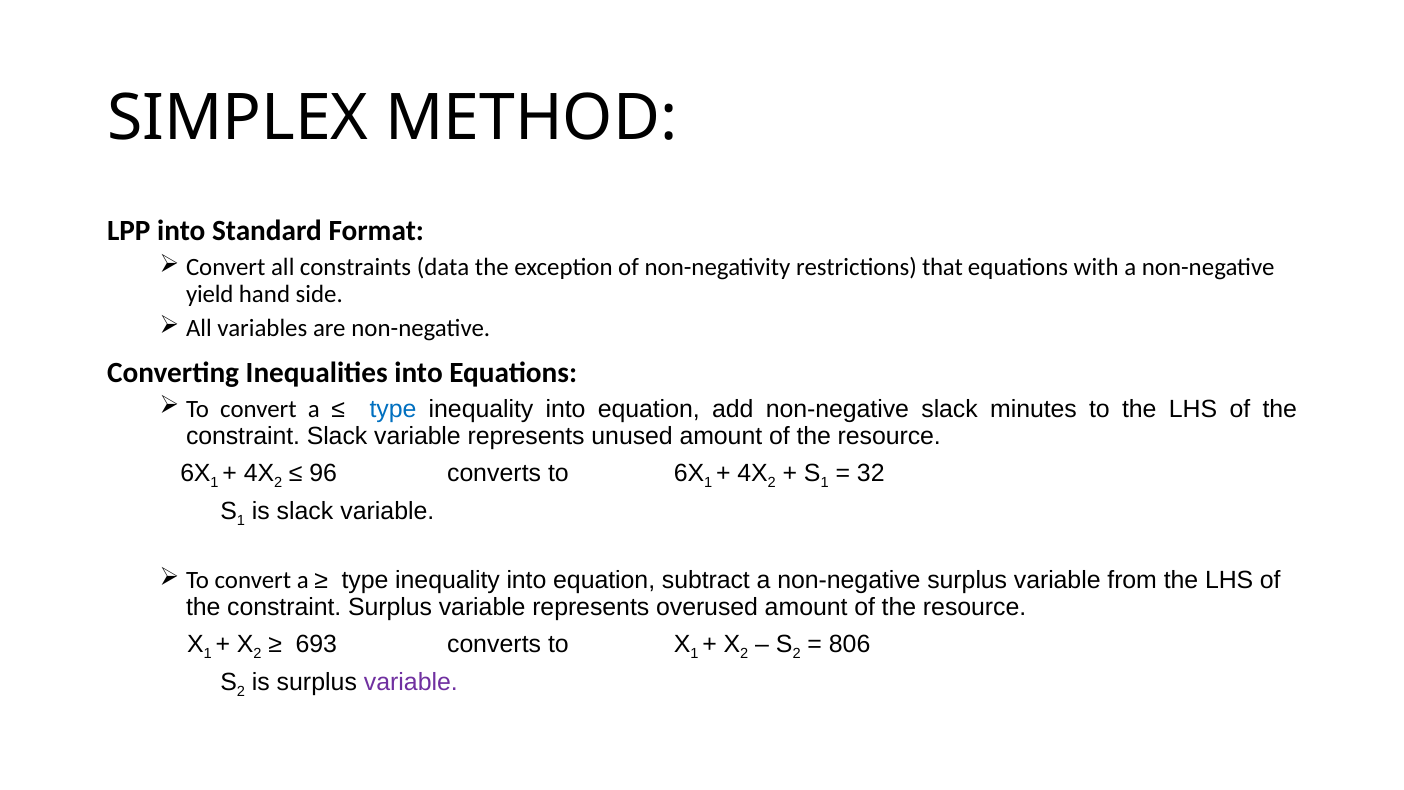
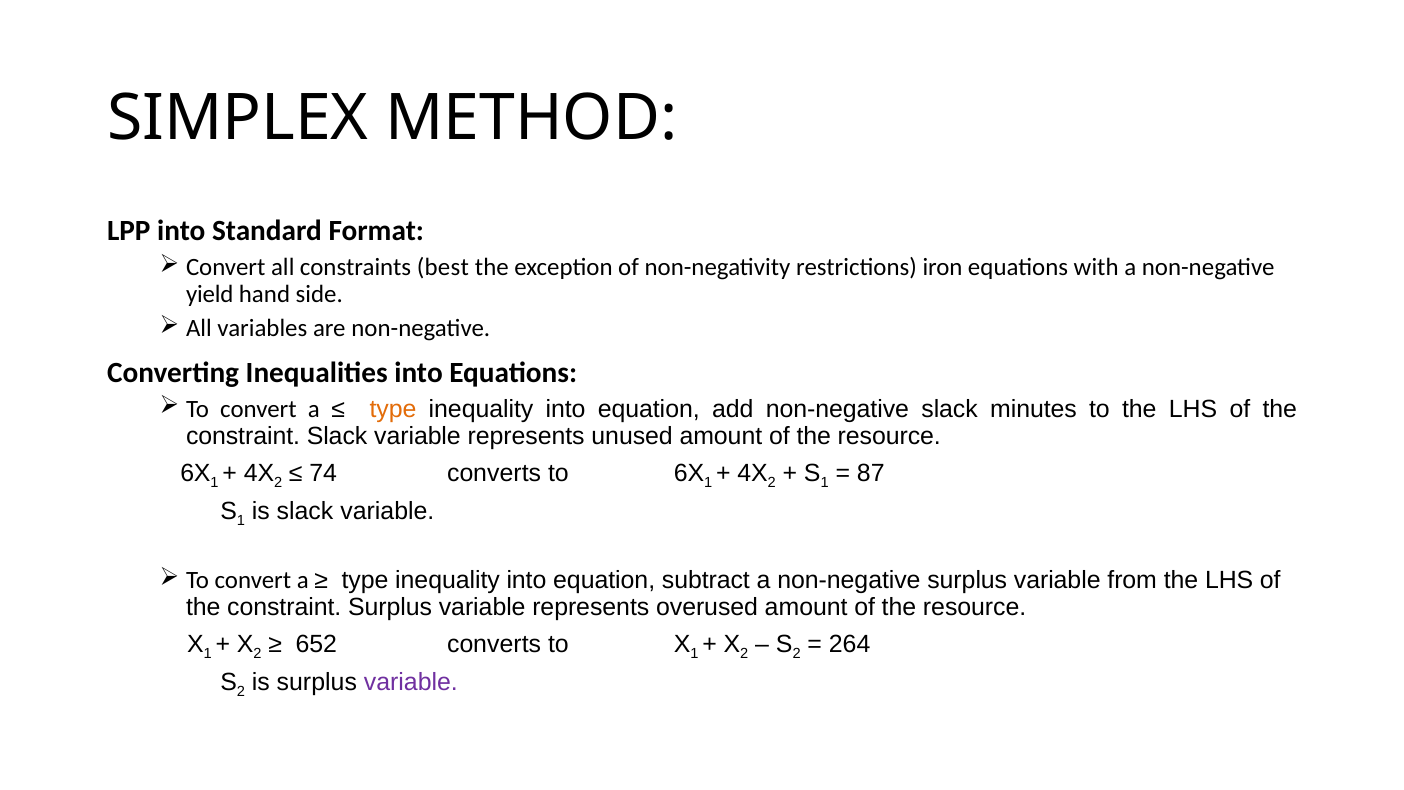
data: data -> best
that: that -> iron
type at (393, 409) colour: blue -> orange
96: 96 -> 74
32: 32 -> 87
693: 693 -> 652
806: 806 -> 264
